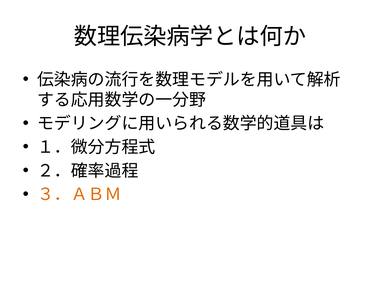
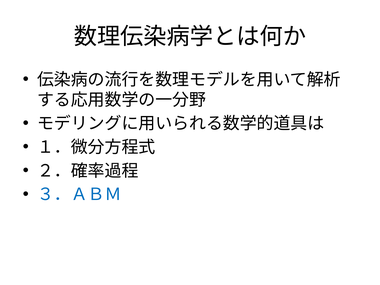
３．ＡＢＭ colour: orange -> blue
